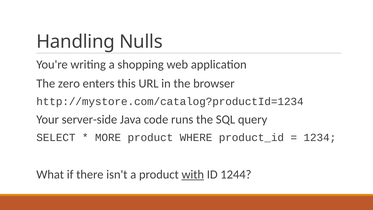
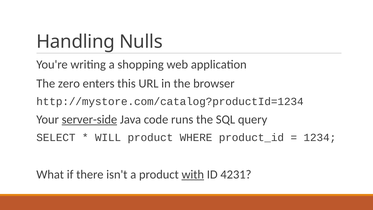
server-side underline: none -> present
MORE: MORE -> WILL
1244: 1244 -> 4231
